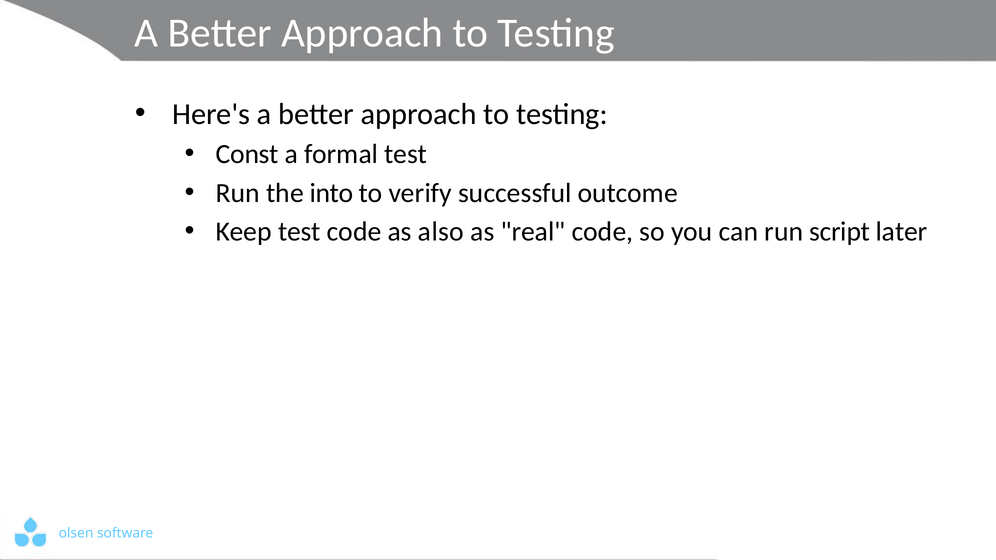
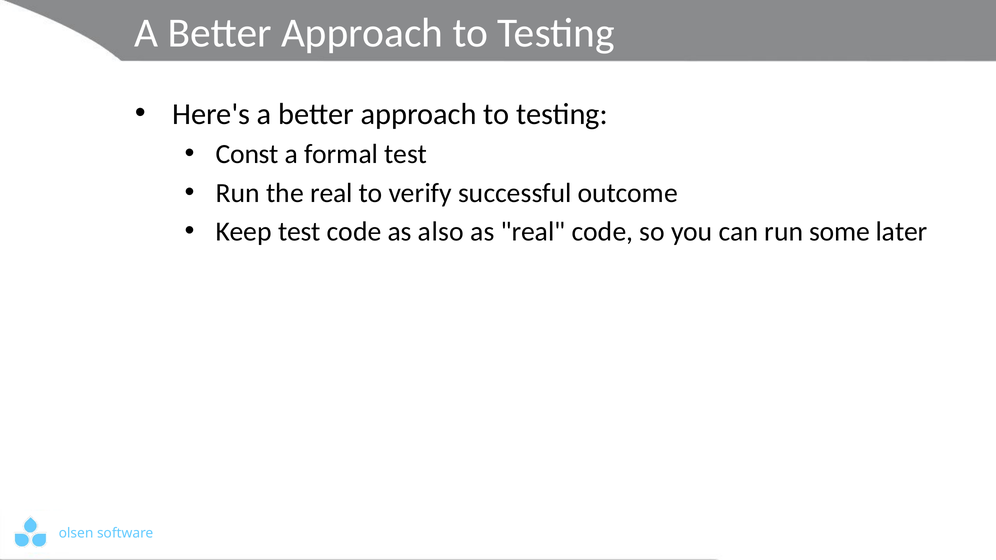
the into: into -> real
script: script -> some
